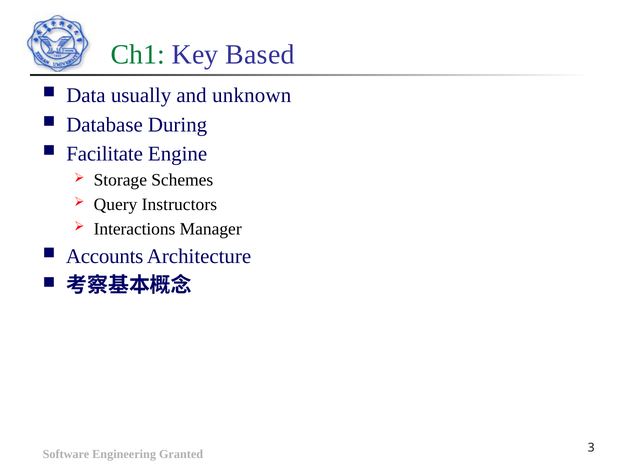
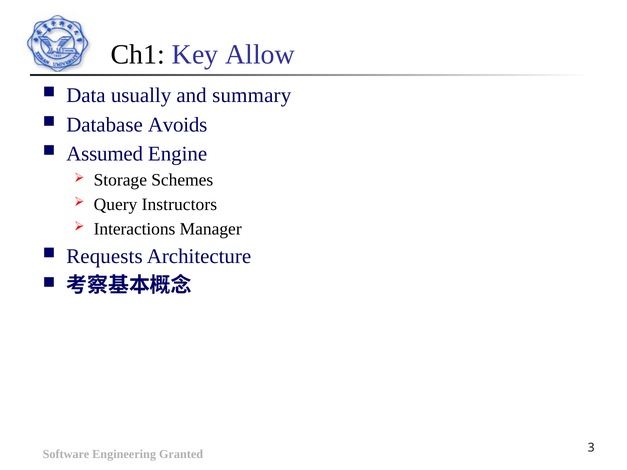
Ch1 colour: green -> black
Based: Based -> Allow
unknown: unknown -> summary
During: During -> Avoids
Facilitate: Facilitate -> Assumed
Accounts: Accounts -> Requests
